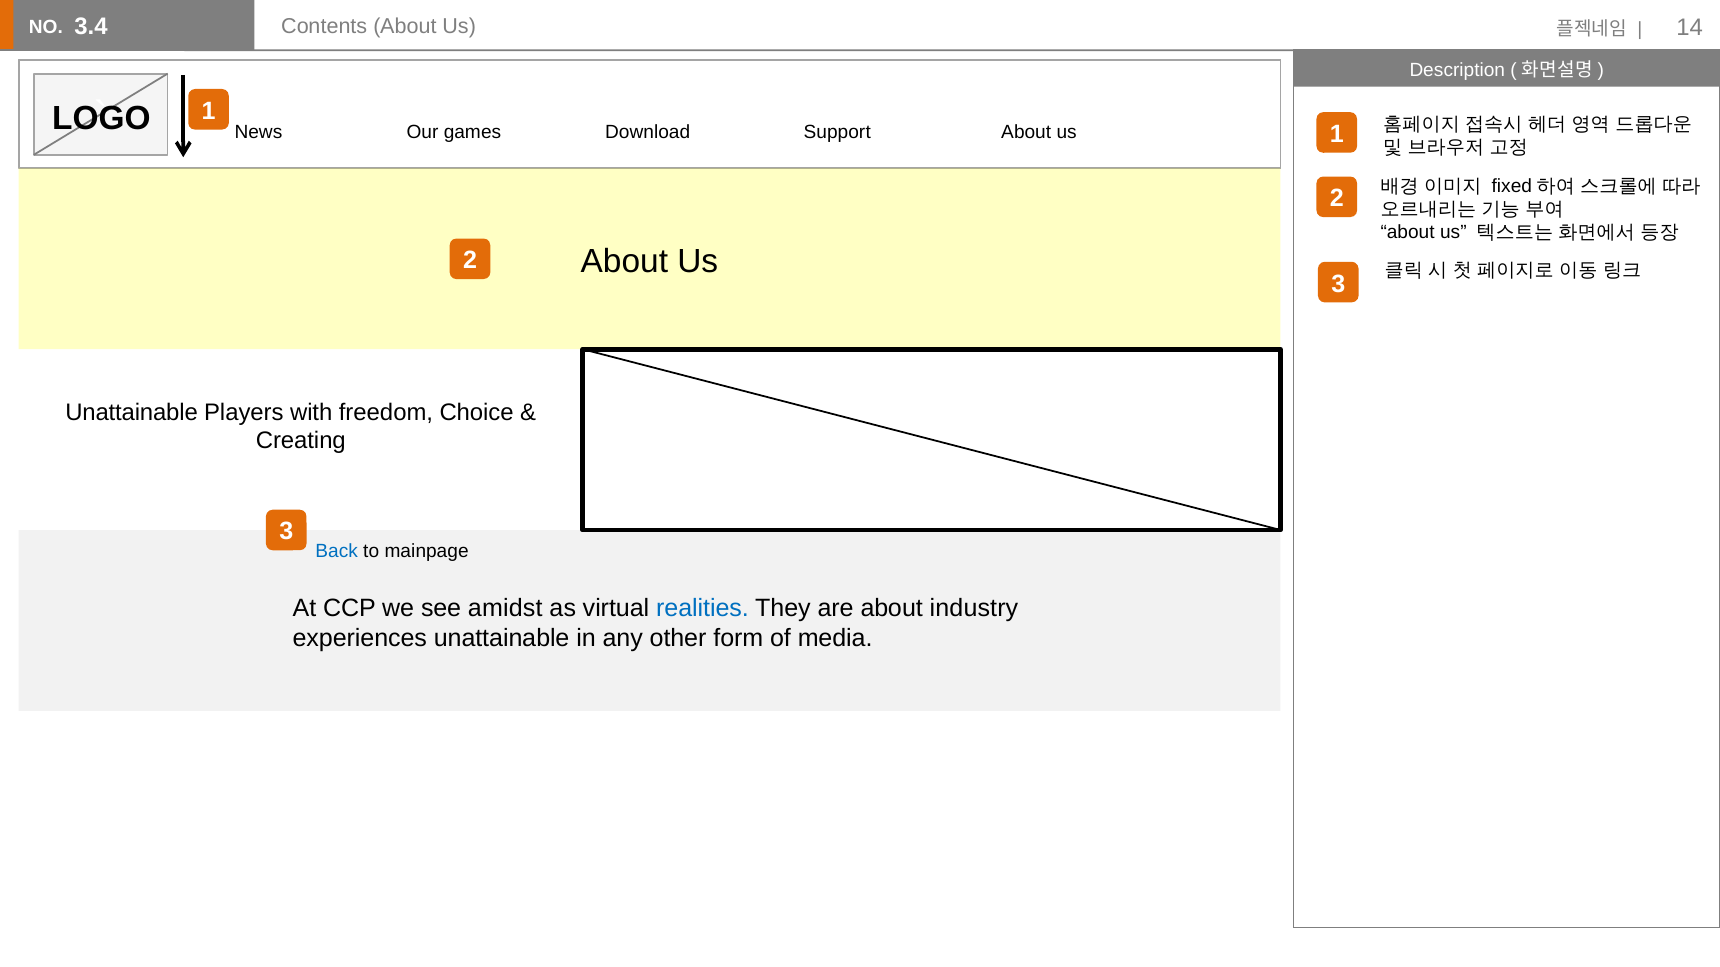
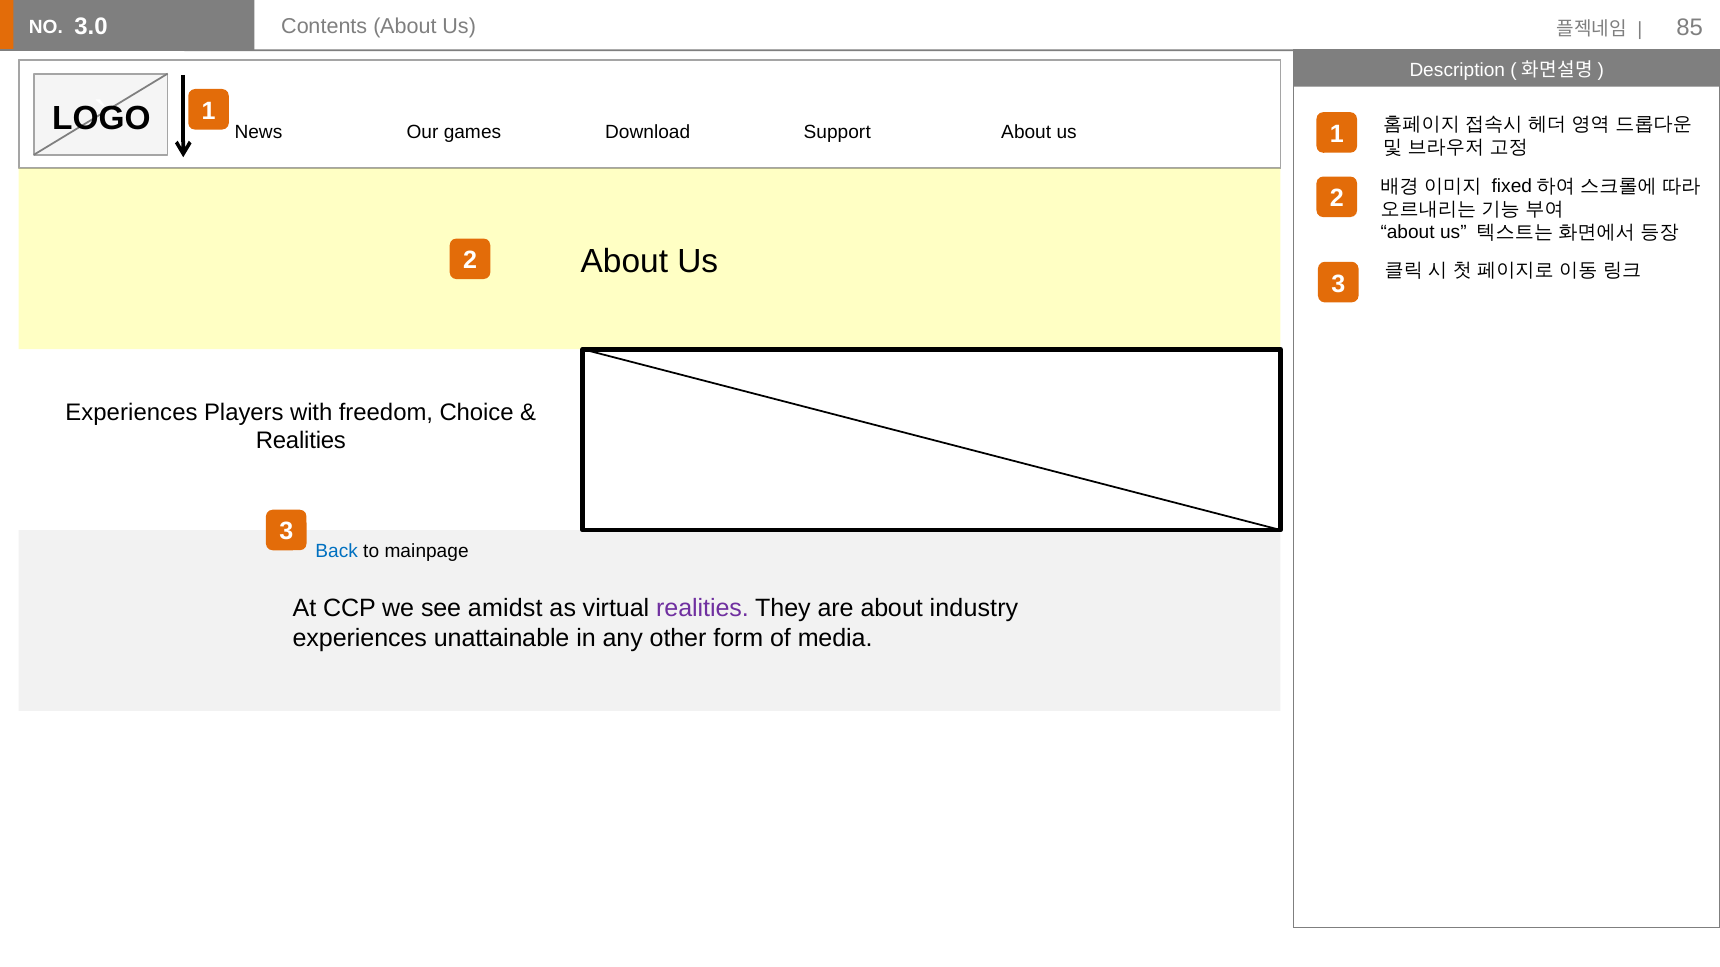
3.4: 3.4 -> 3.0
14: 14 -> 85
Unattainable at (132, 412): Unattainable -> Experiences
Creating at (301, 441): Creating -> Realities
realities at (702, 609) colour: blue -> purple
